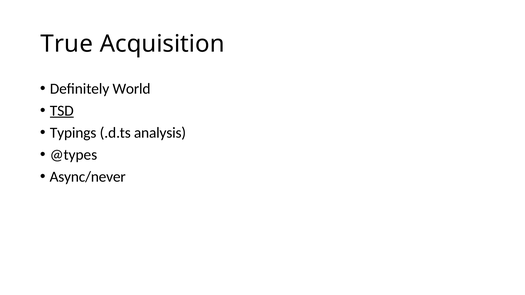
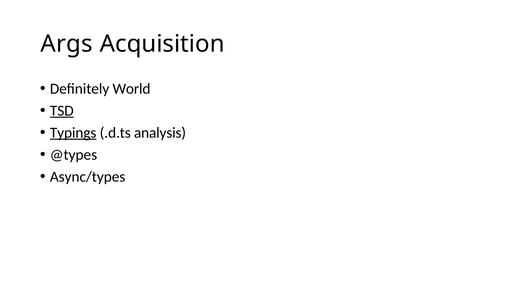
True: True -> Args
Typings underline: none -> present
Async/never: Async/never -> Async/types
